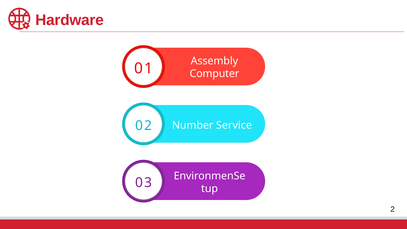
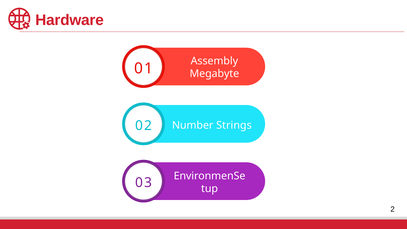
Computer: Computer -> Megabyte
Service: Service -> Strings
